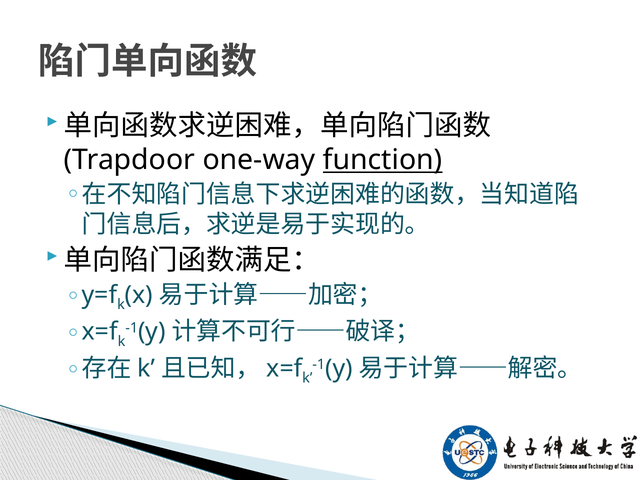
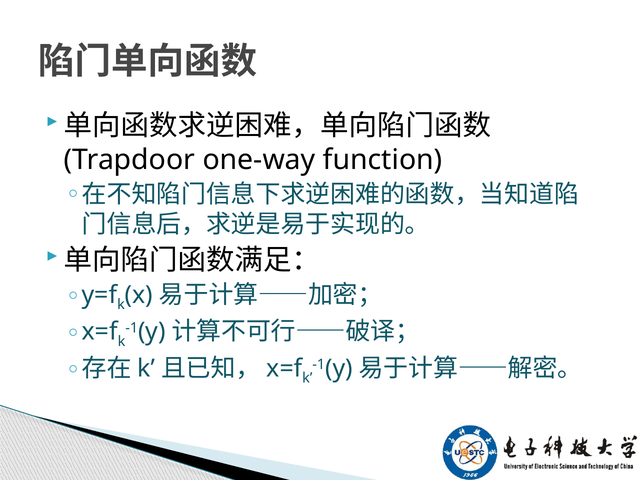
function underline: present -> none
